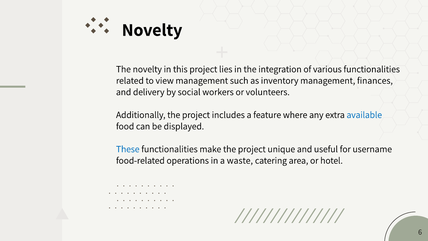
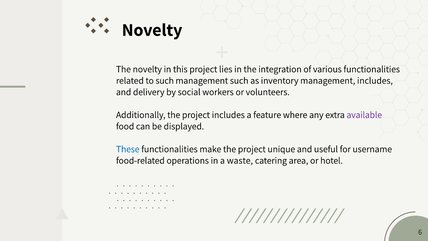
to view: view -> such
management finances: finances -> includes
available colour: blue -> purple
